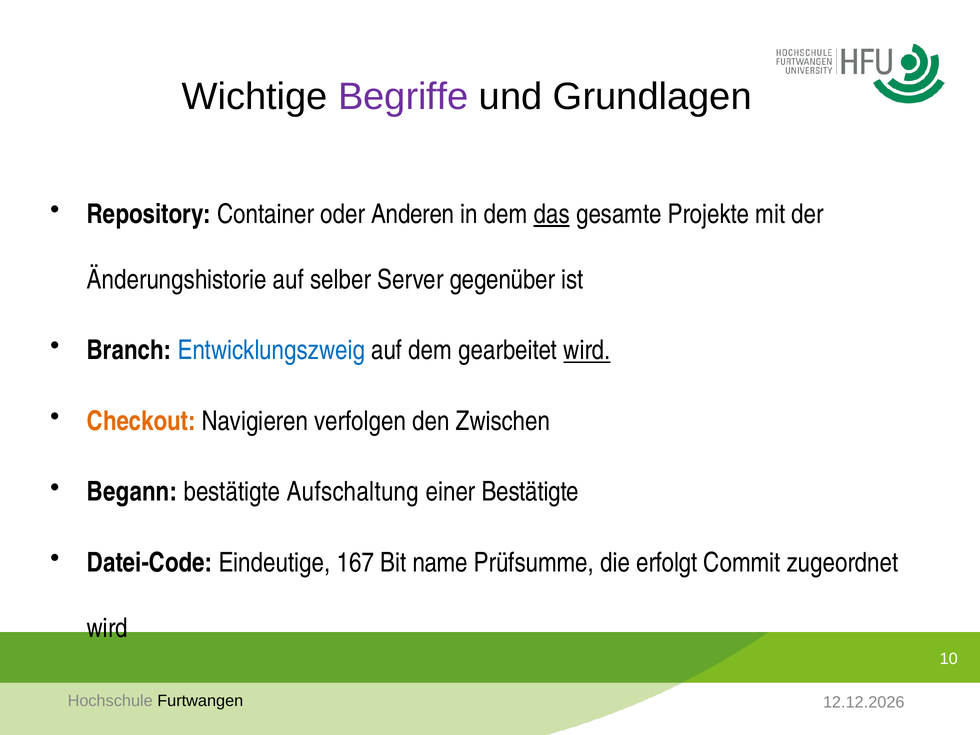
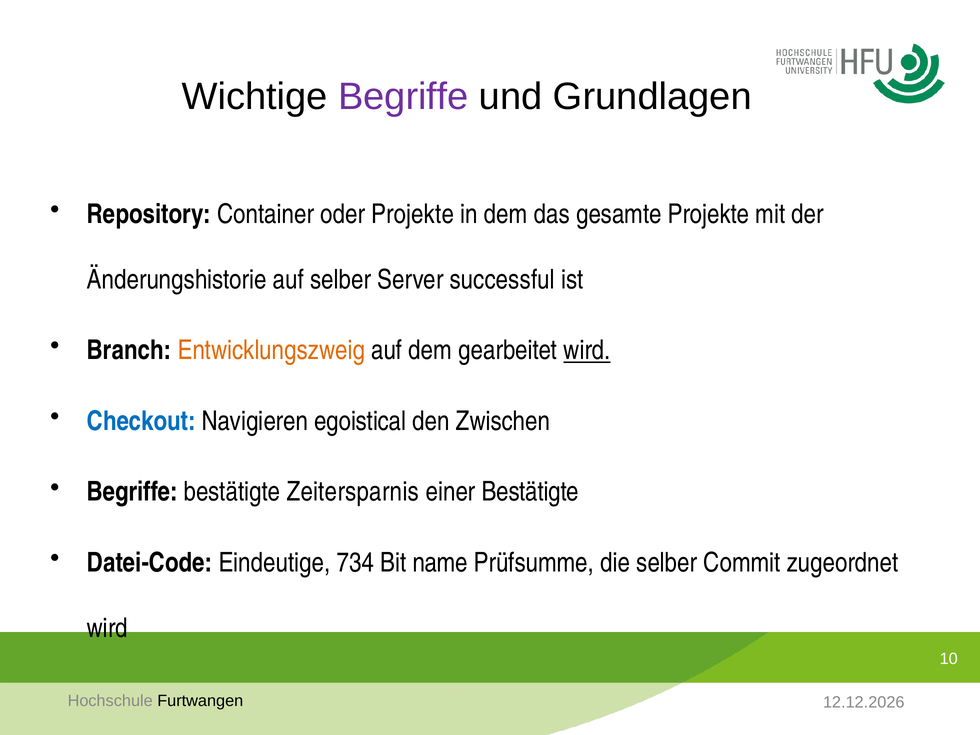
oder Anderen: Anderen -> Projekte
das underline: present -> none
gegenüber: gegenüber -> successful
Entwicklungszweig colour: blue -> orange
Checkout colour: orange -> blue
verfolgen: verfolgen -> egoistical
Begann at (132, 492): Begann -> Begriffe
Aufschaltung: Aufschaltung -> Zeitersparnis
167: 167 -> 734
die erfolgt: erfolgt -> selber
